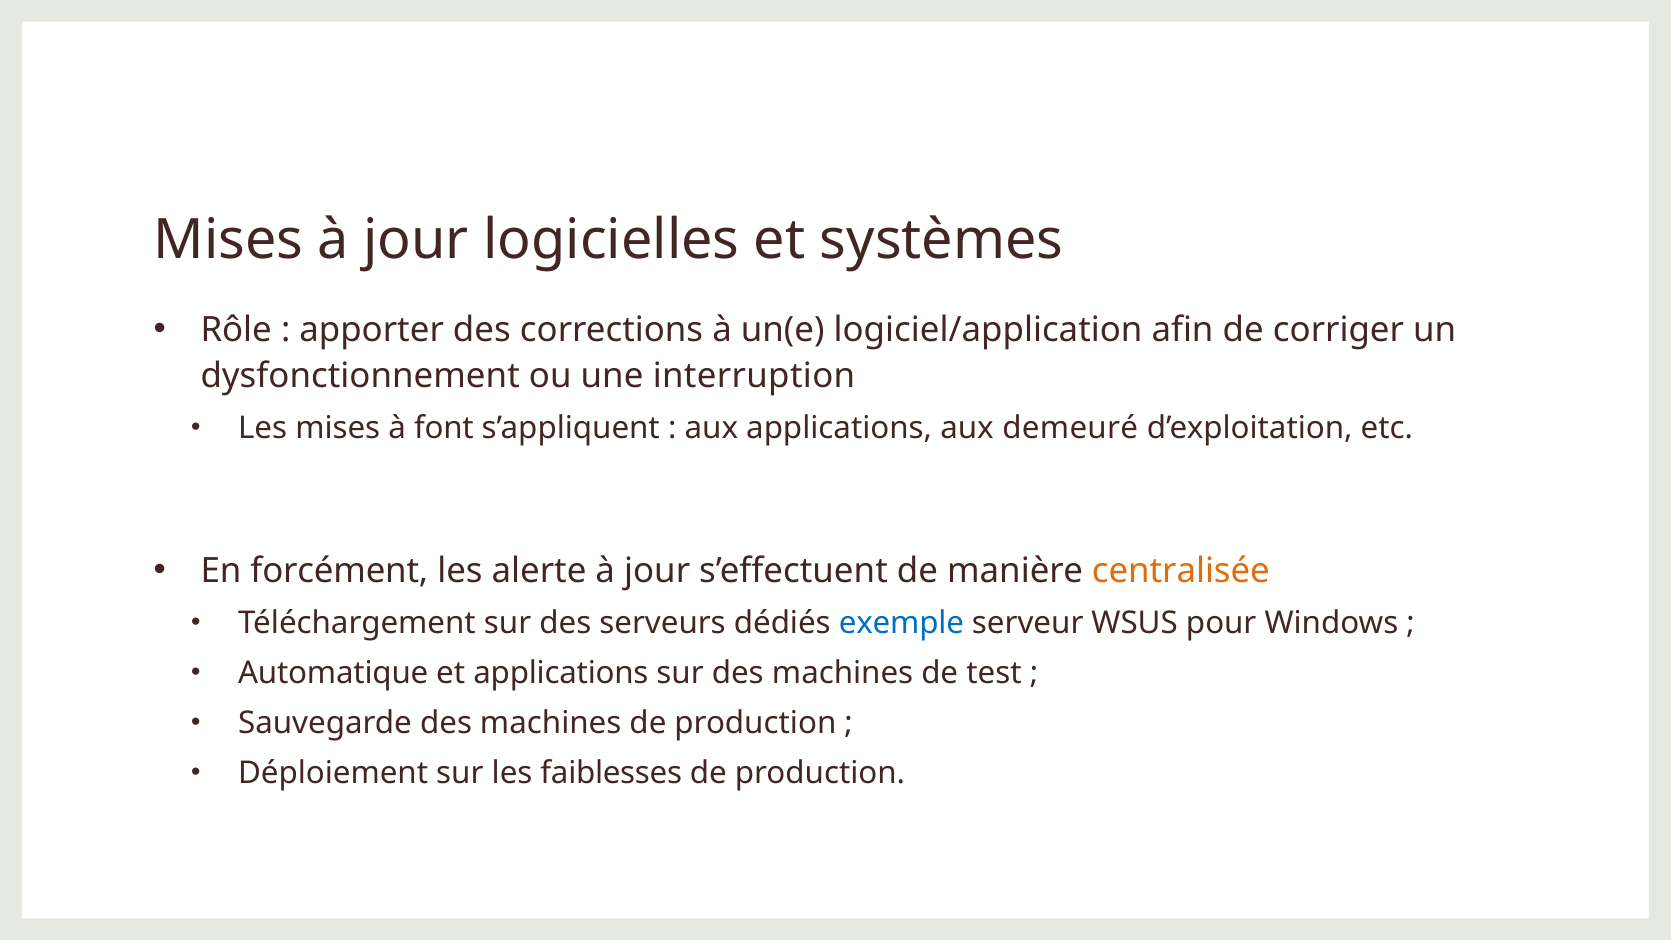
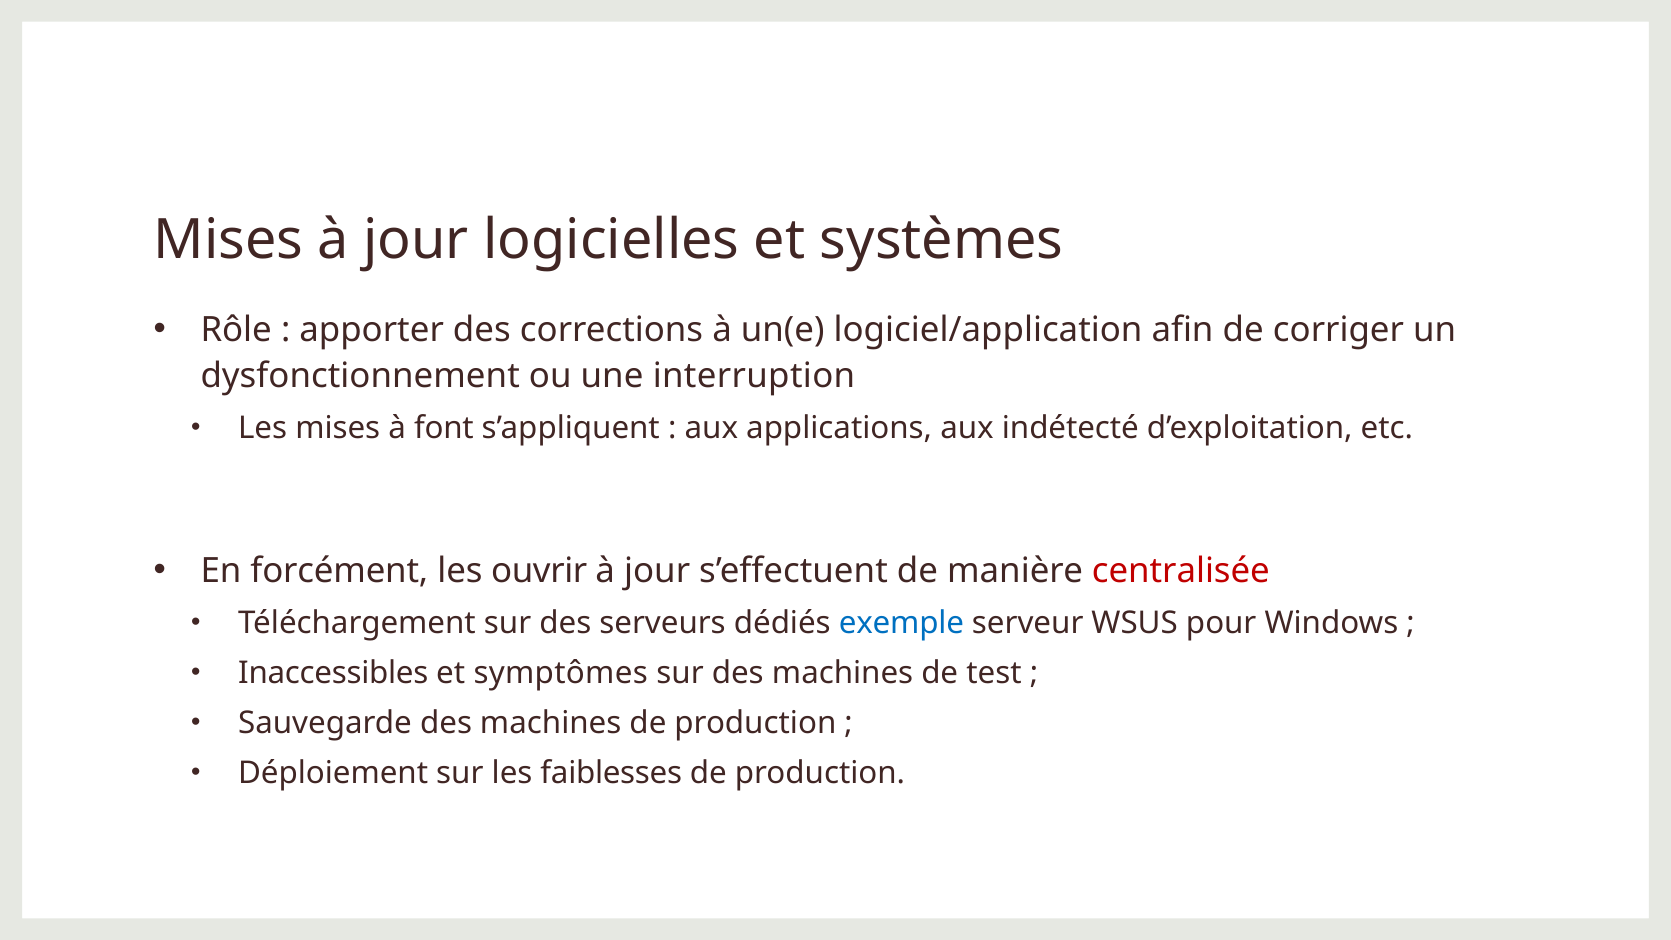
demeuré: demeuré -> indétecté
alerte: alerte -> ouvrir
centralisée colour: orange -> red
Automatique: Automatique -> Inaccessibles
et applications: applications -> symptômes
